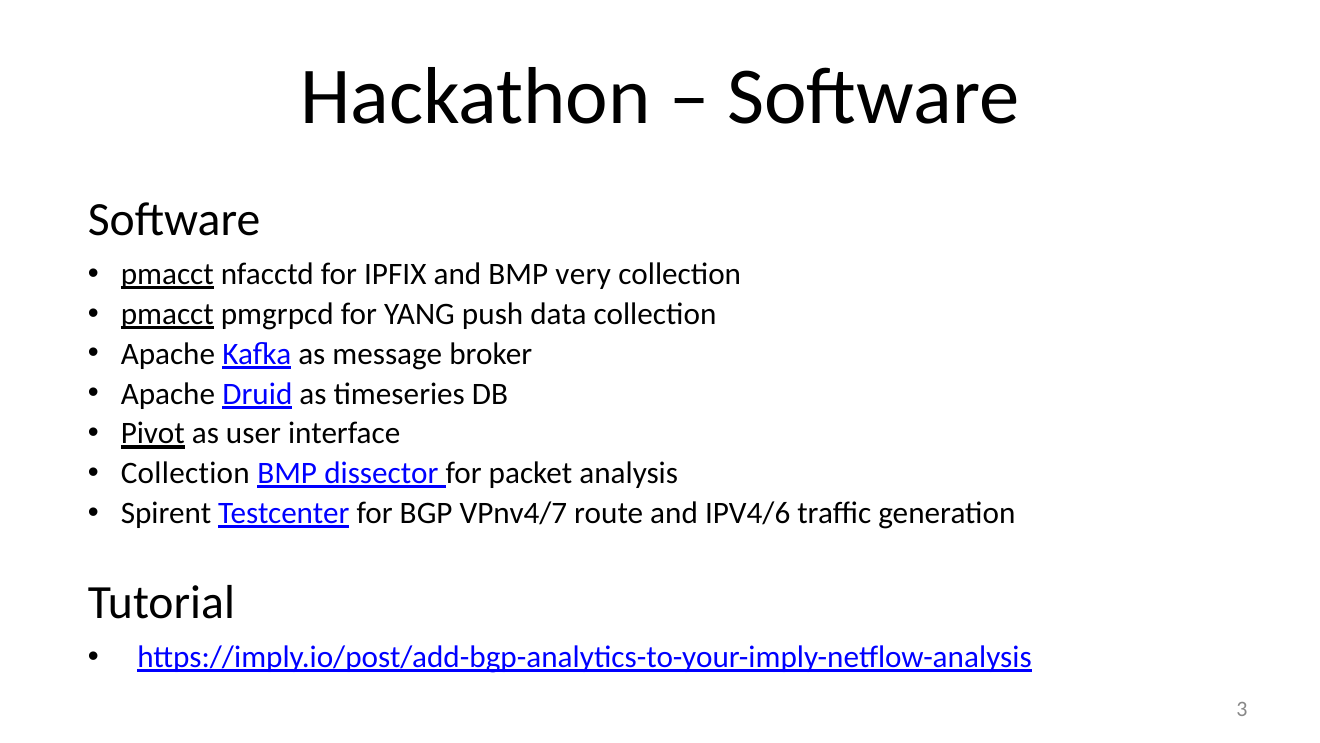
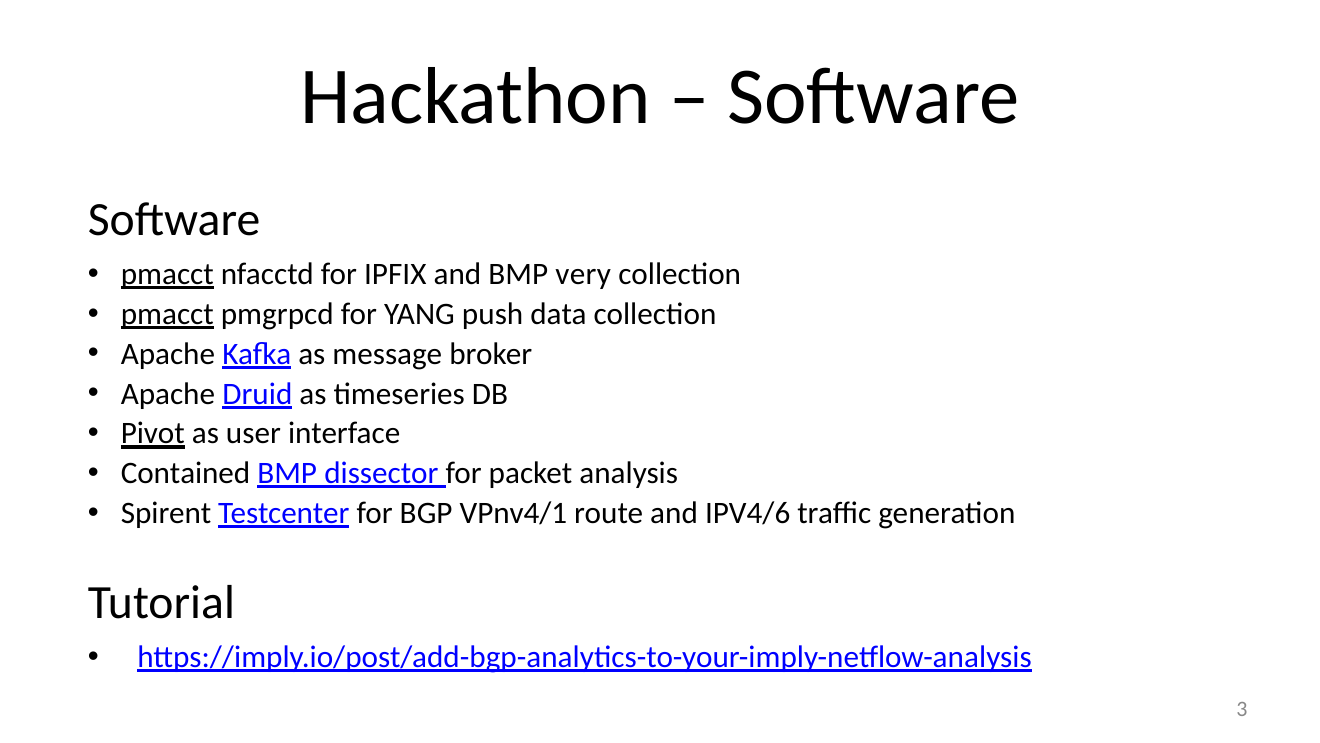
Collection at (185, 473): Collection -> Contained
VPnv4/7: VPnv4/7 -> VPnv4/1
